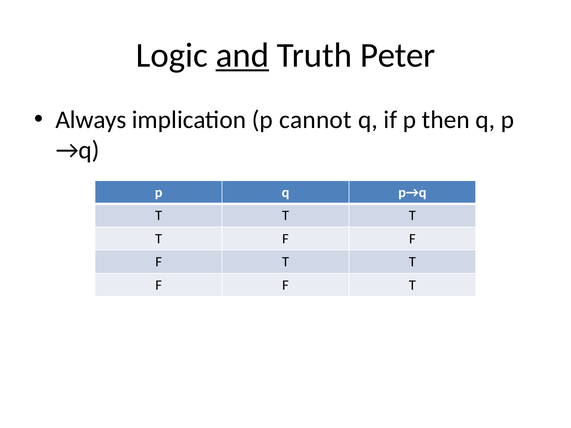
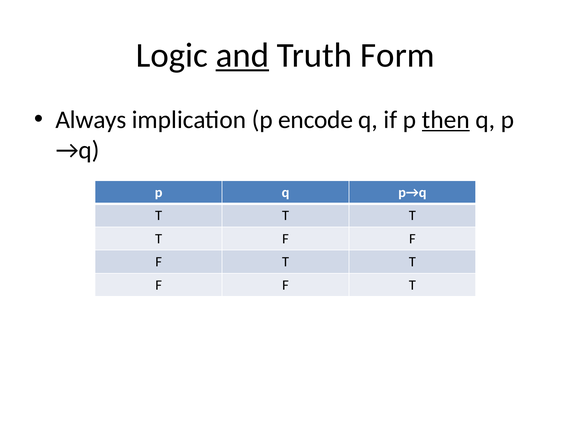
Peter: Peter -> Form
cannot: cannot -> encode
then underline: none -> present
